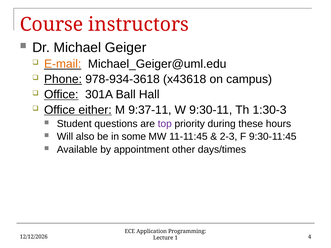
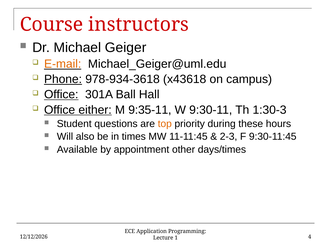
9:37-11: 9:37-11 -> 9:35-11
top colour: purple -> orange
some: some -> times
